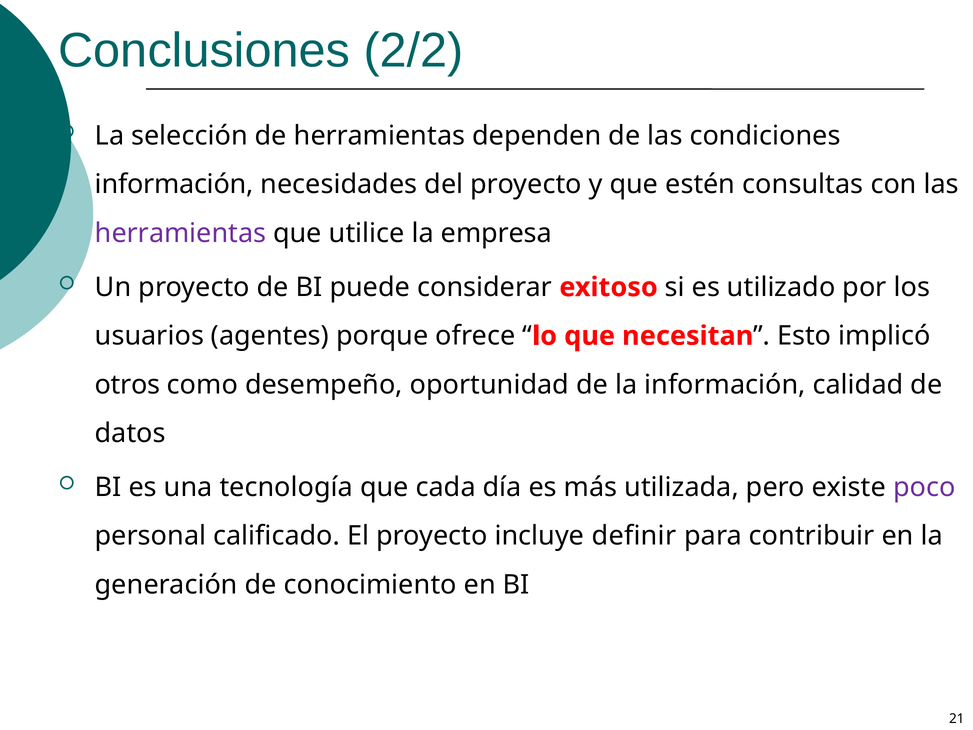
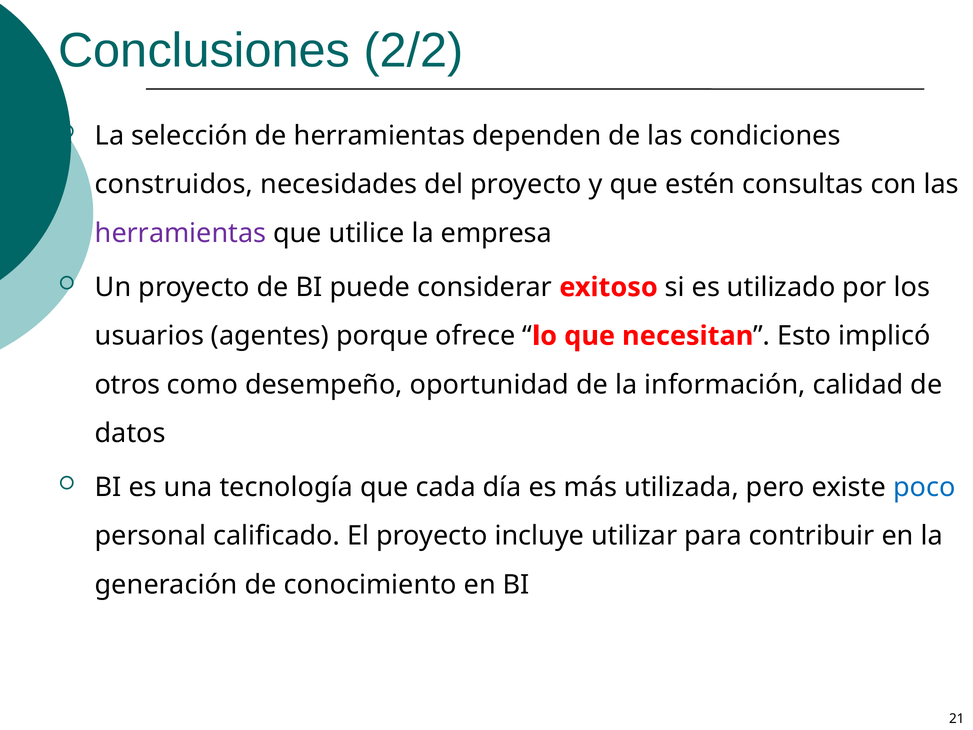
información at (174, 184): información -> construidos
poco colour: purple -> blue
definir: definir -> utilizar
